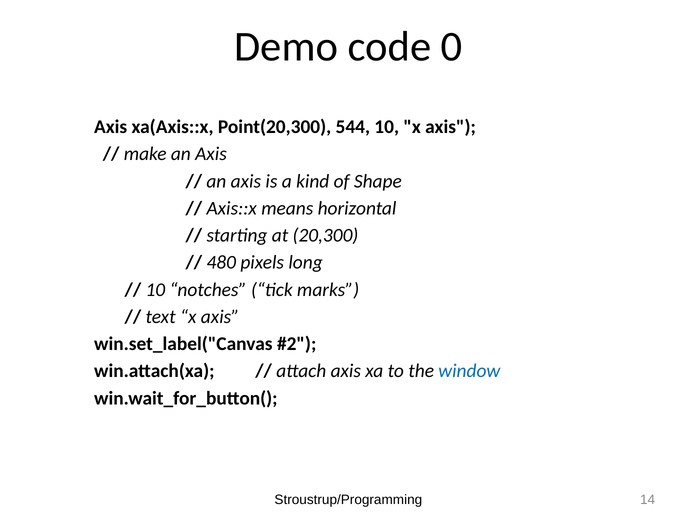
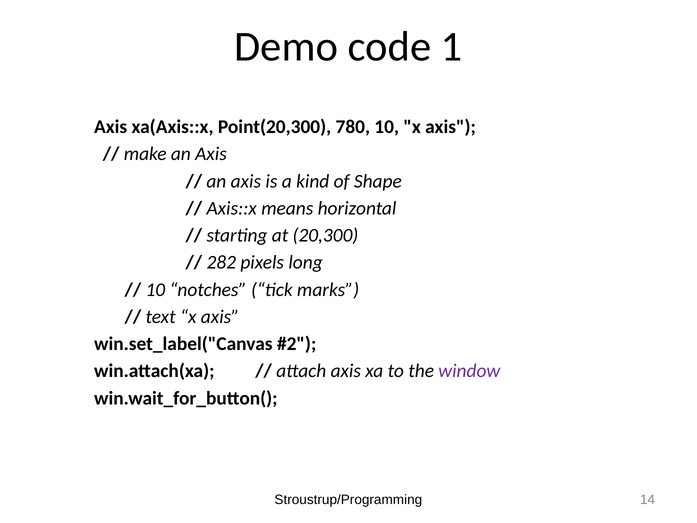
0: 0 -> 1
544: 544 -> 780
480: 480 -> 282
window colour: blue -> purple
